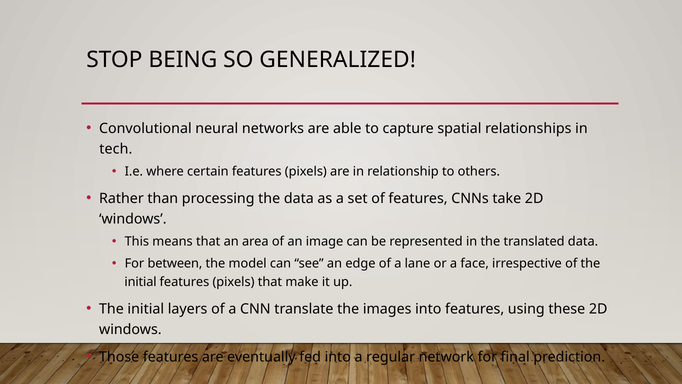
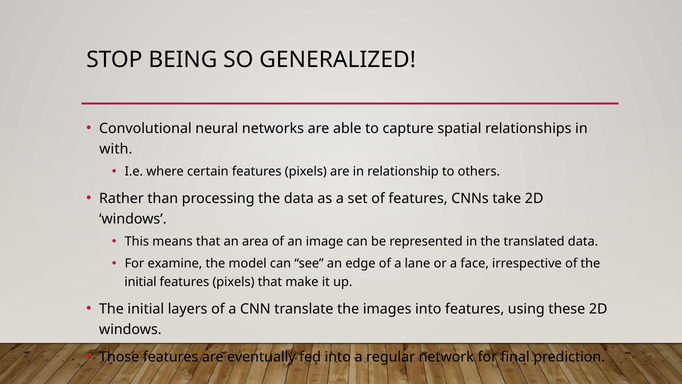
tech: tech -> with
between: between -> examine
